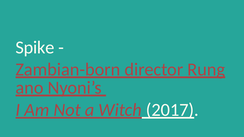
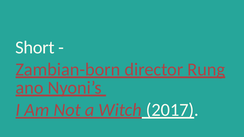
Spike: Spike -> Short
